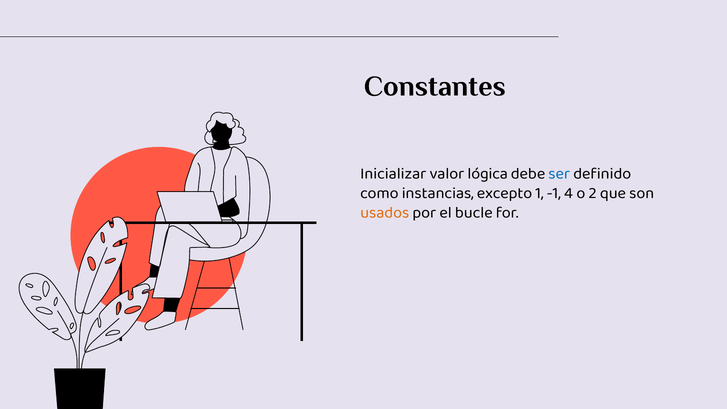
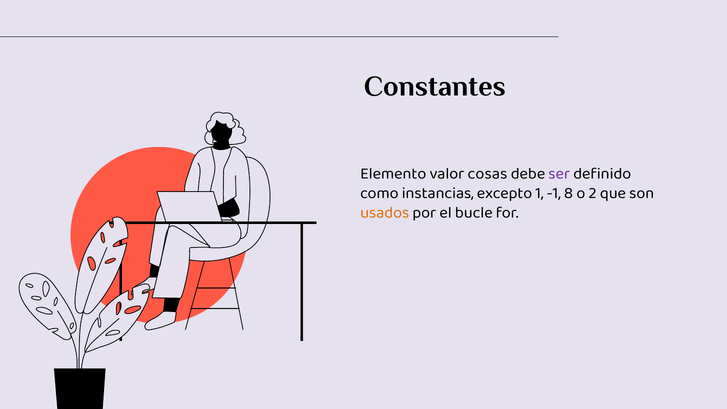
Inicializar: Inicializar -> Elemento
lógica: lógica -> cosas
ser colour: blue -> purple
4: 4 -> 8
